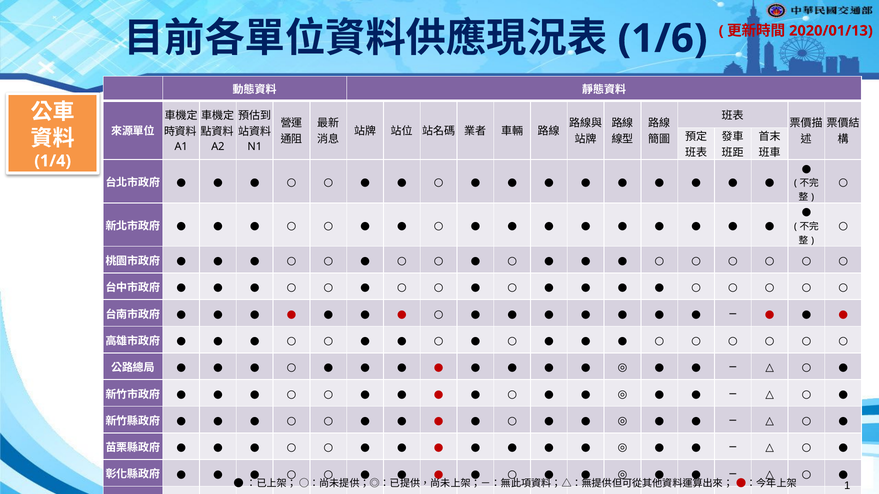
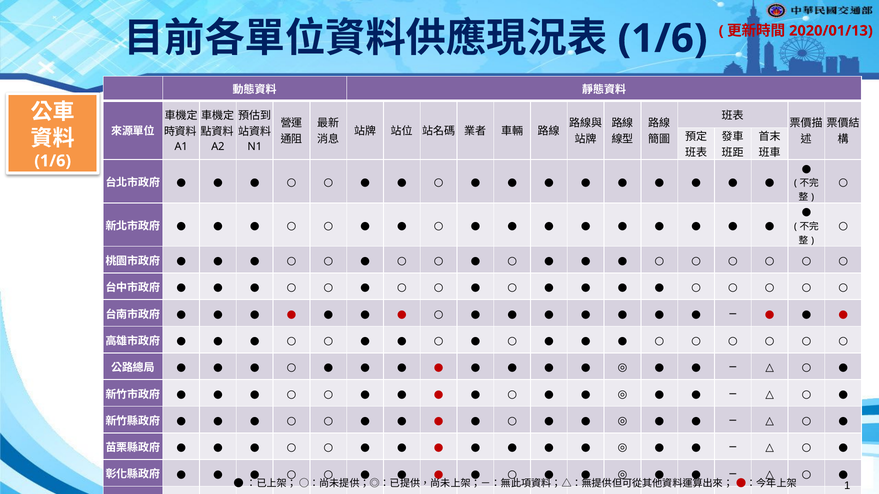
1/4 at (53, 161): 1/4 -> 1/6
